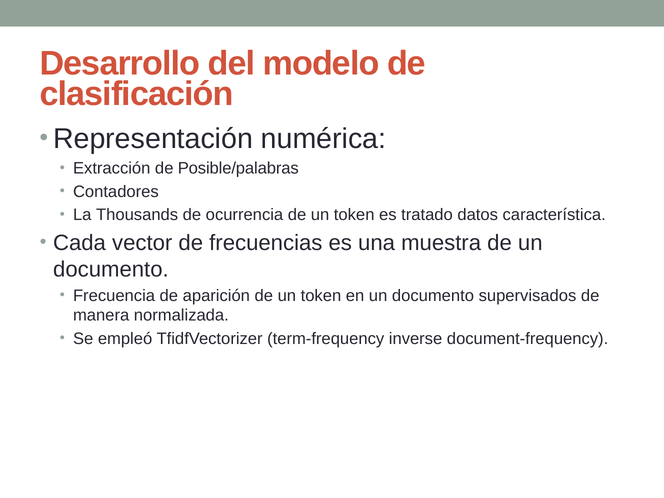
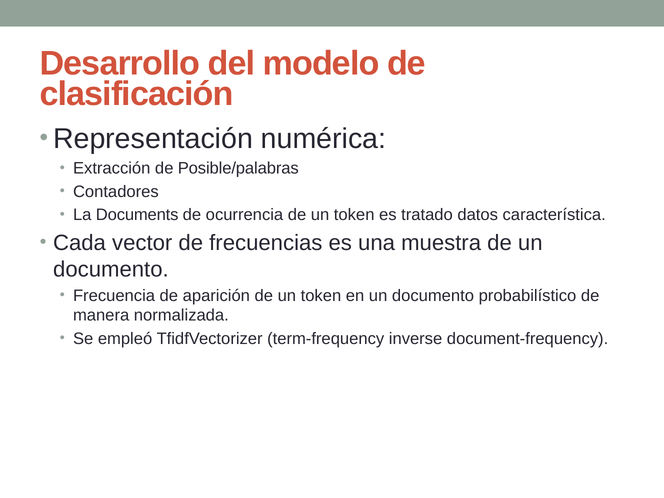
Thousands: Thousands -> Documents
supervisados: supervisados -> probabilístico
